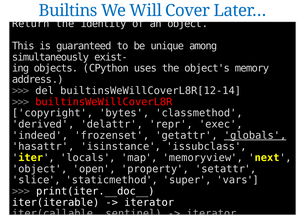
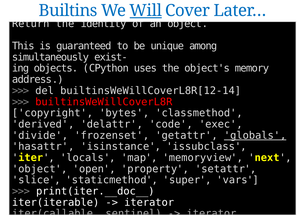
Will underline: none -> present
repr: repr -> code
indeed: indeed -> divide
